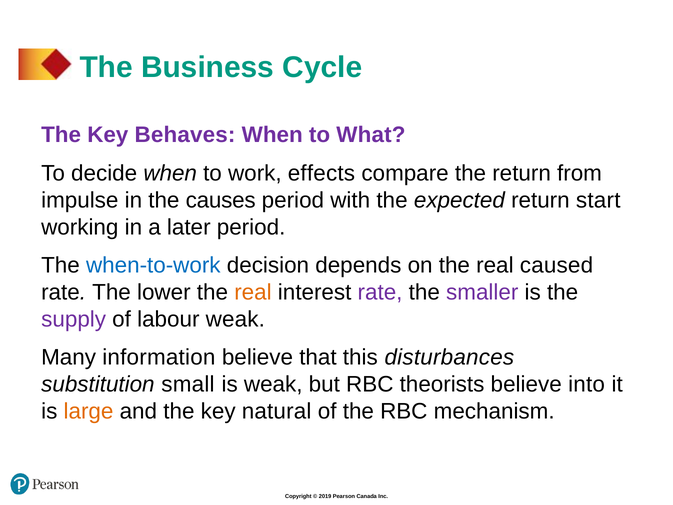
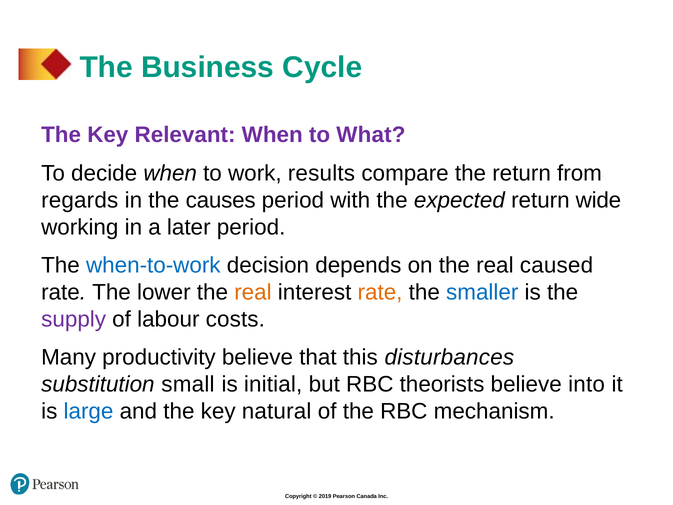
Behaves: Behaves -> Relevant
effects: effects -> results
impulse: impulse -> regards
start: start -> wide
rate at (380, 292) colour: purple -> orange
smaller colour: purple -> blue
labour weak: weak -> costs
information: information -> productivity
is weak: weak -> initial
large colour: orange -> blue
